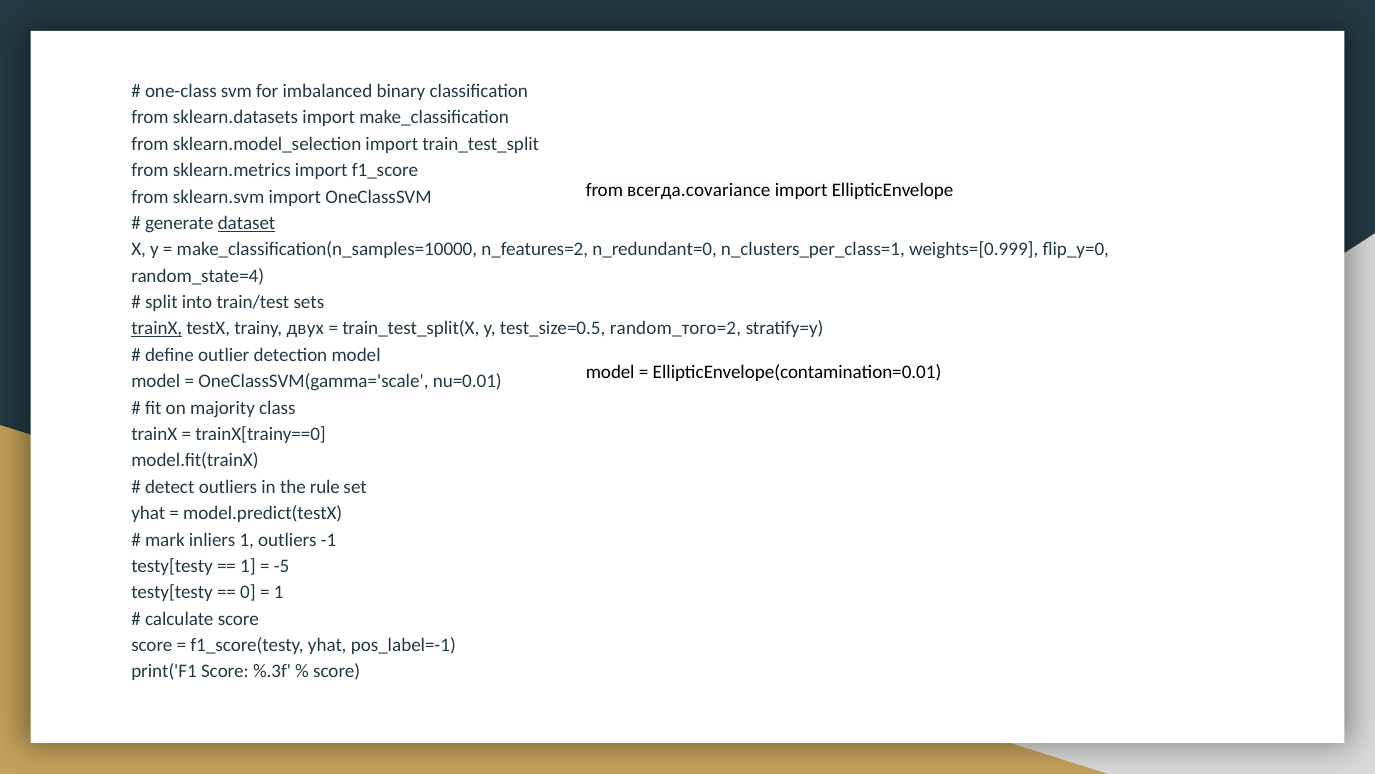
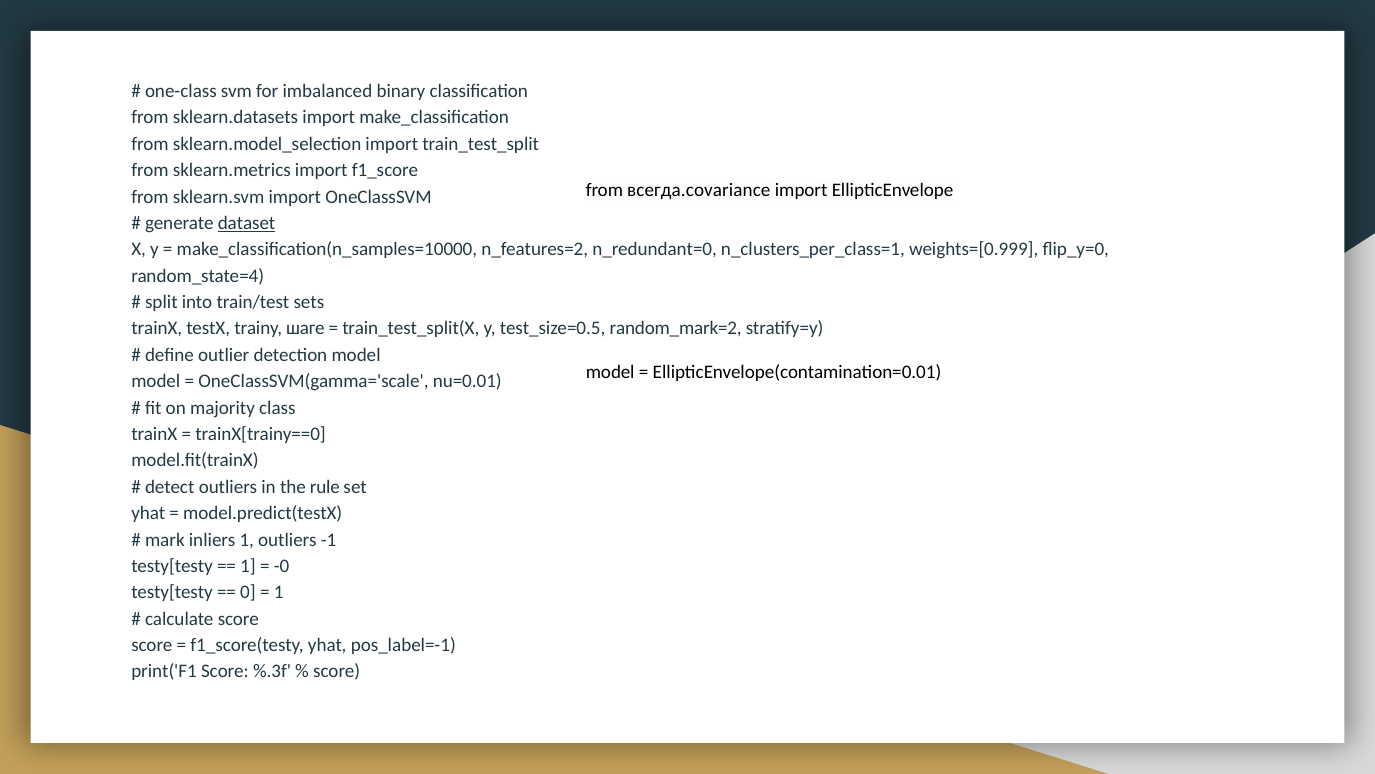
trainX at (157, 328) underline: present -> none
двух: двух -> шаге
random_того=2: random_того=2 -> random_mark=2
-5: -5 -> -0
